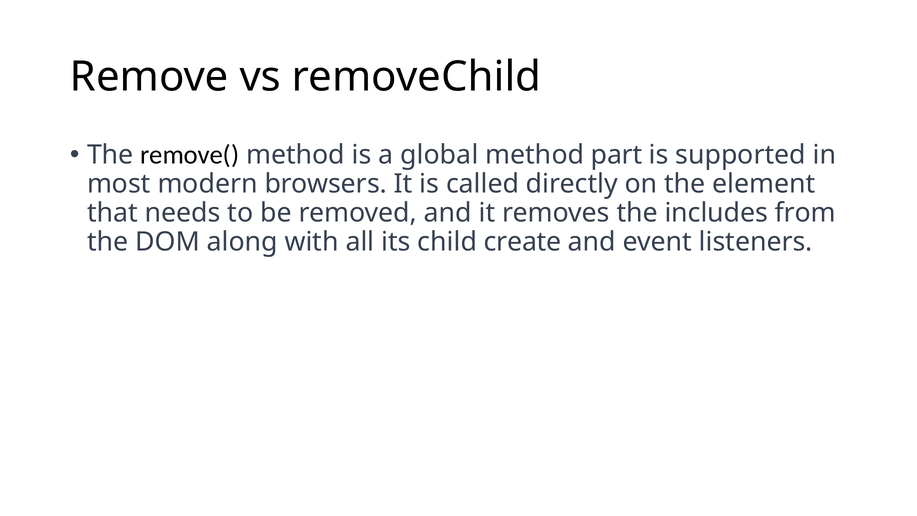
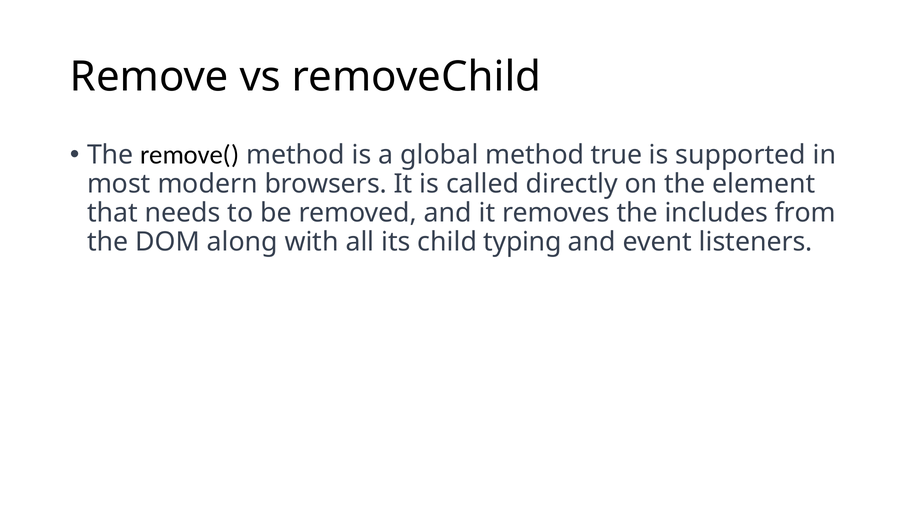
part: part -> true
create: create -> typing
